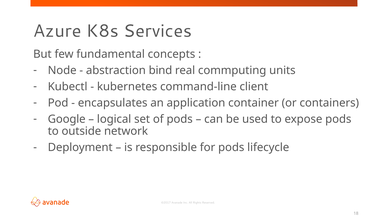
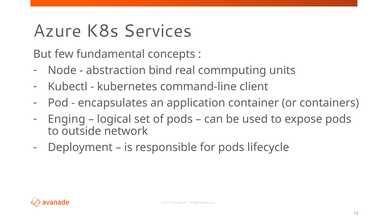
Google: Google -> Enging
